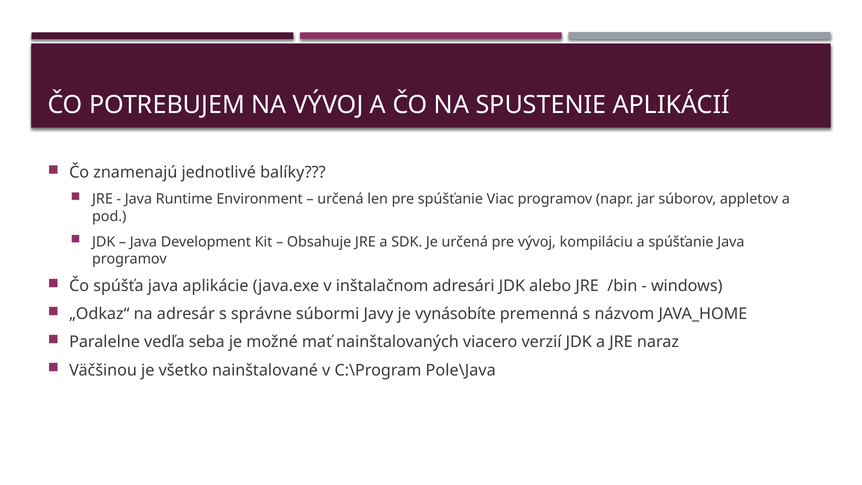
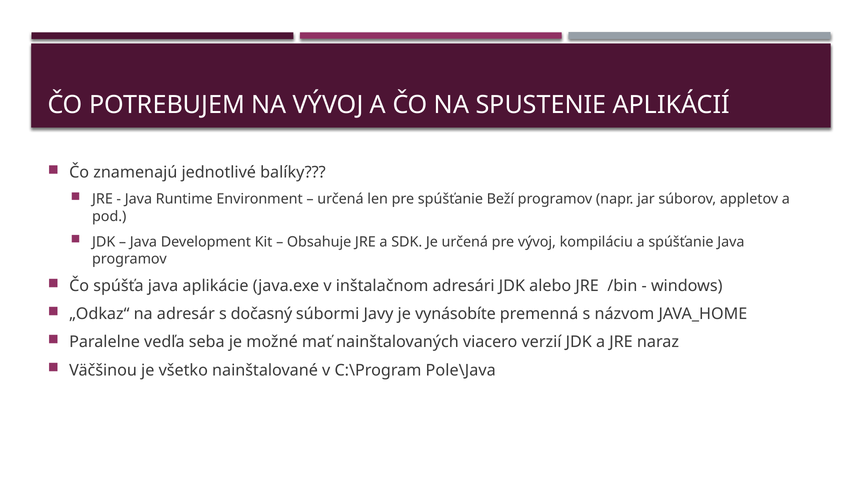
Viac: Viac -> Beží
správne: správne -> dočasný
